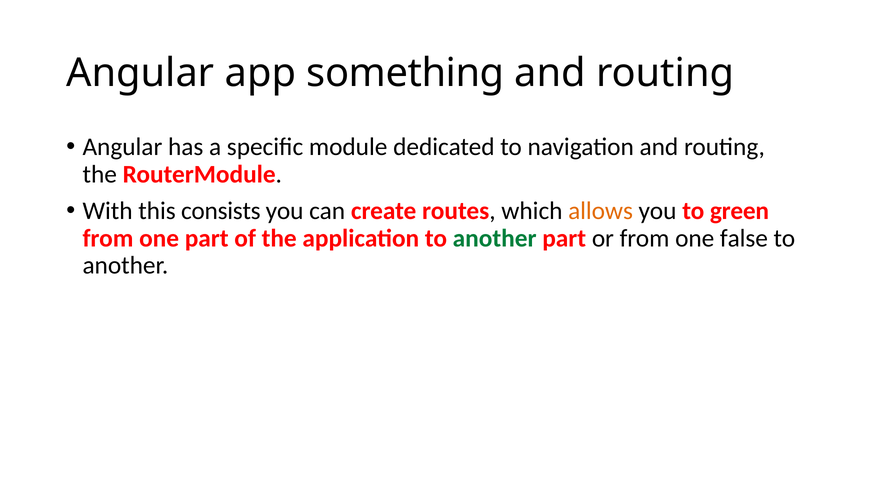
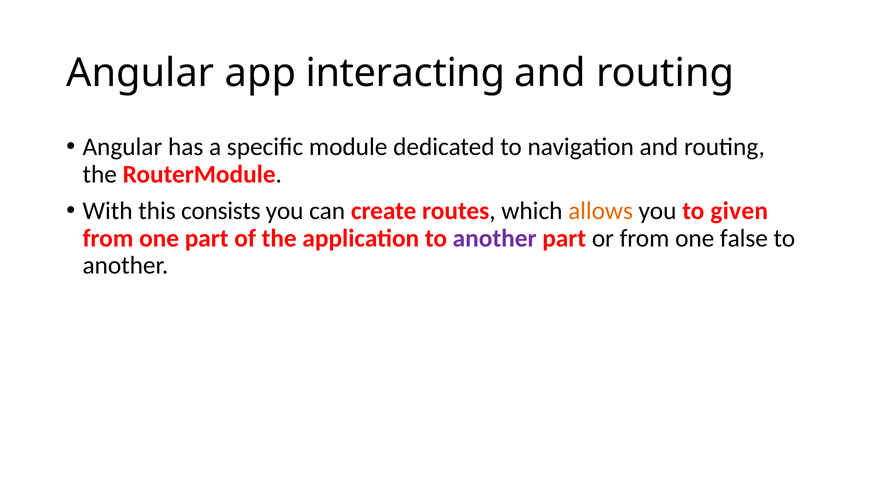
something: something -> interacting
green: green -> given
another at (495, 238) colour: green -> purple
